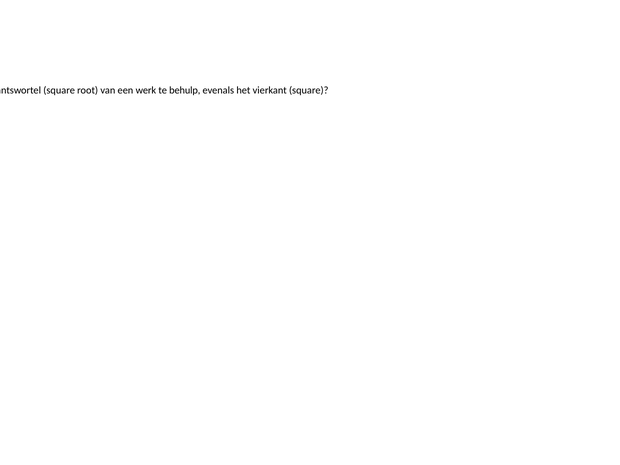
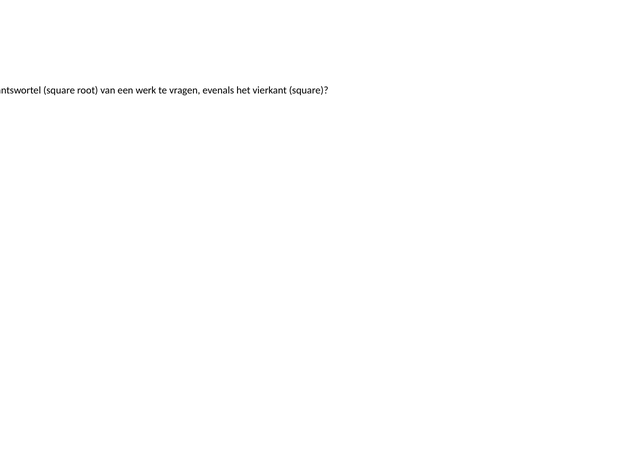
behulp: behulp -> vragen
